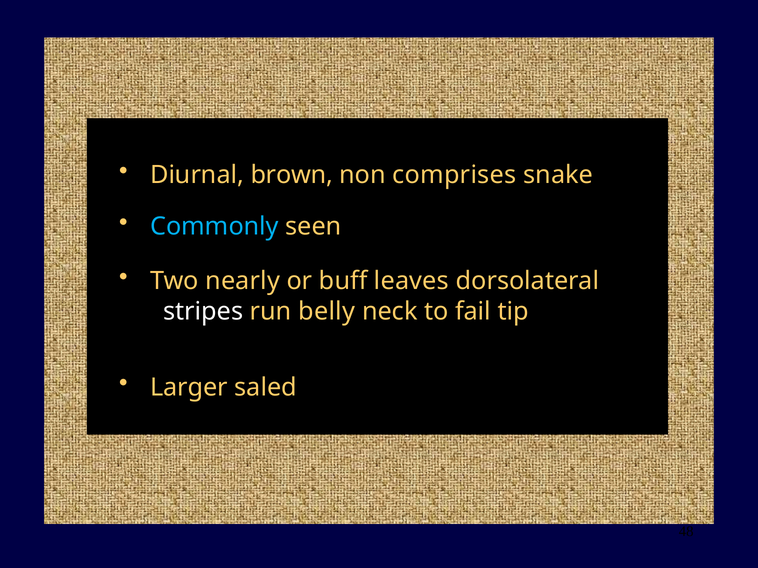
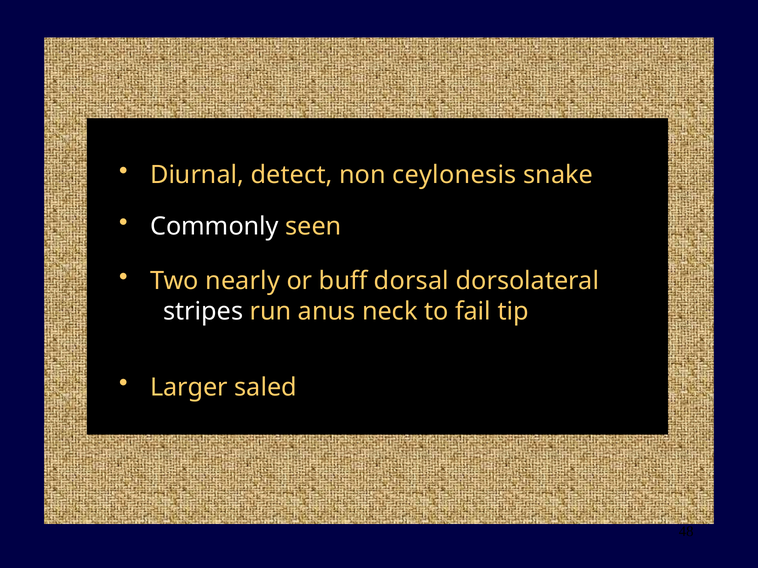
brown: brown -> detect
comprises: comprises -> ceylonesis
Commonly colour: light blue -> white
leaves: leaves -> dorsal
belly: belly -> anus
